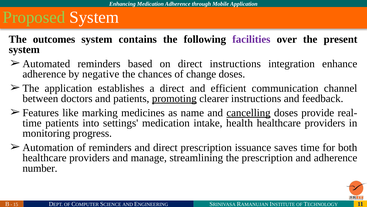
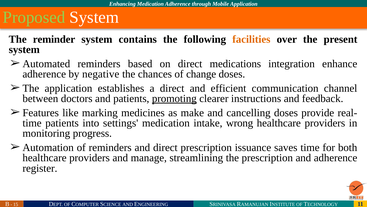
outcomes: outcomes -> reminder
facilities colour: purple -> orange
direct instructions: instructions -> medications
name: name -> make
cancelling underline: present -> none
health: health -> wrong
number: number -> register
